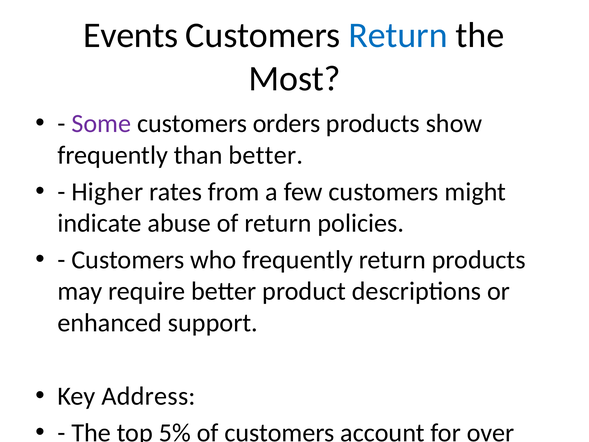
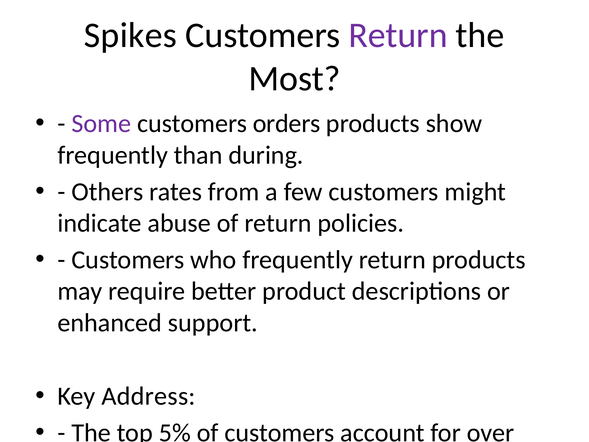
Events: Events -> Spikes
Return at (398, 35) colour: blue -> purple
than better: better -> during
Higher: Higher -> Others
